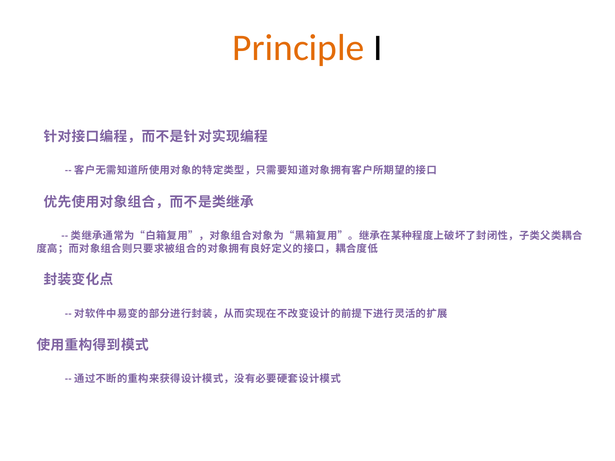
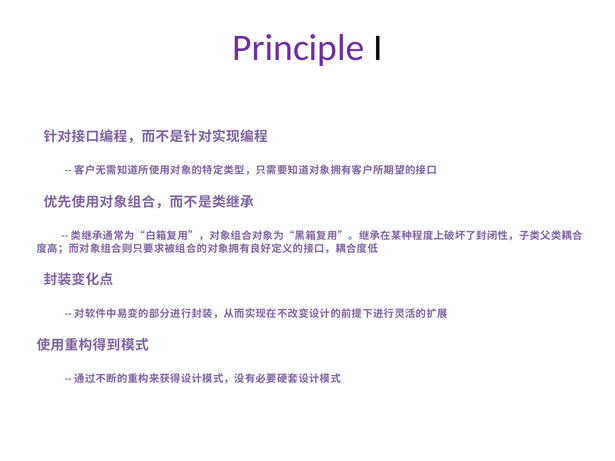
Principle colour: orange -> purple
